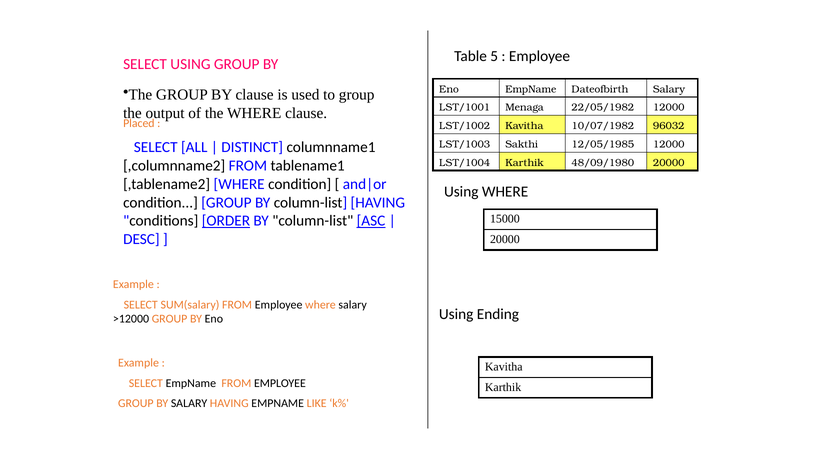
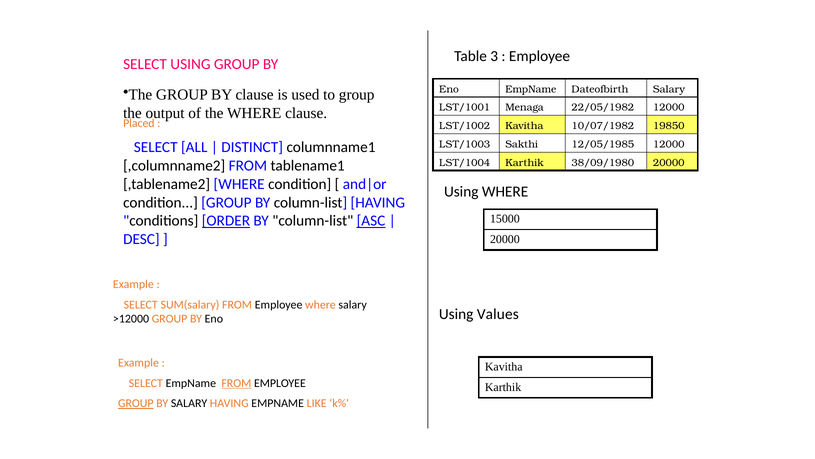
5: 5 -> 3
96032: 96032 -> 19850
48/09/1980: 48/09/1980 -> 38/09/1980
Ending: Ending -> Values
FROM at (236, 383) underline: none -> present
GROUP at (136, 403) underline: none -> present
